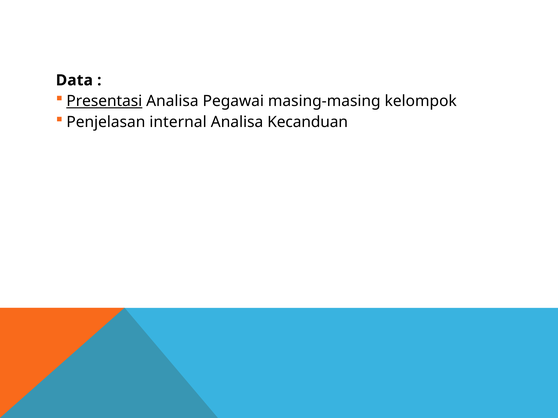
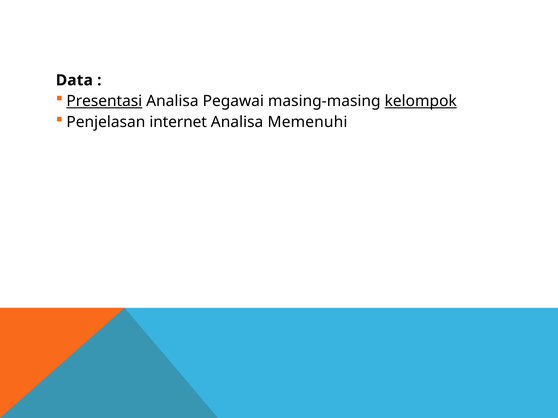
kelompok underline: none -> present
internal: internal -> internet
Kecanduan: Kecanduan -> Memenuhi
